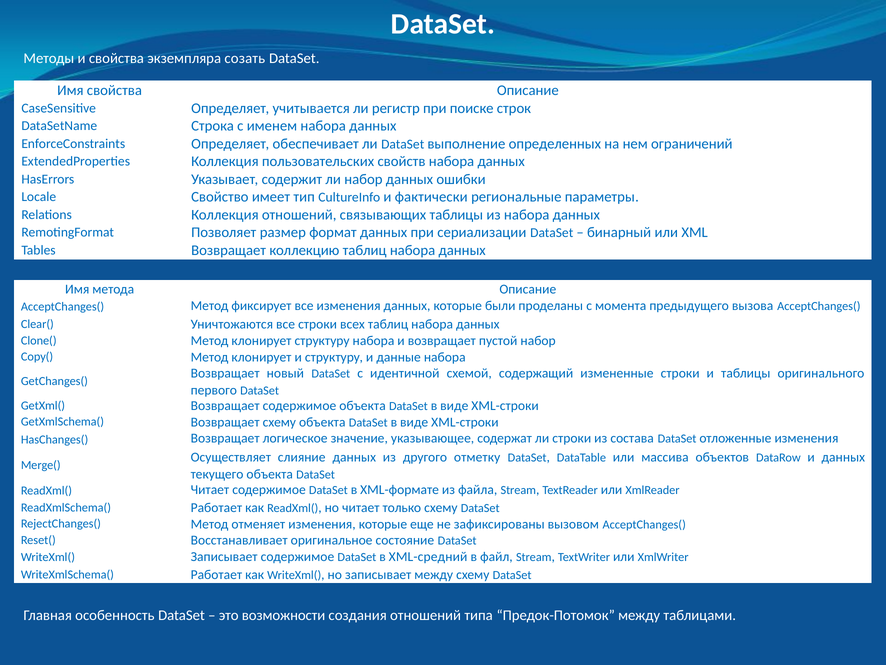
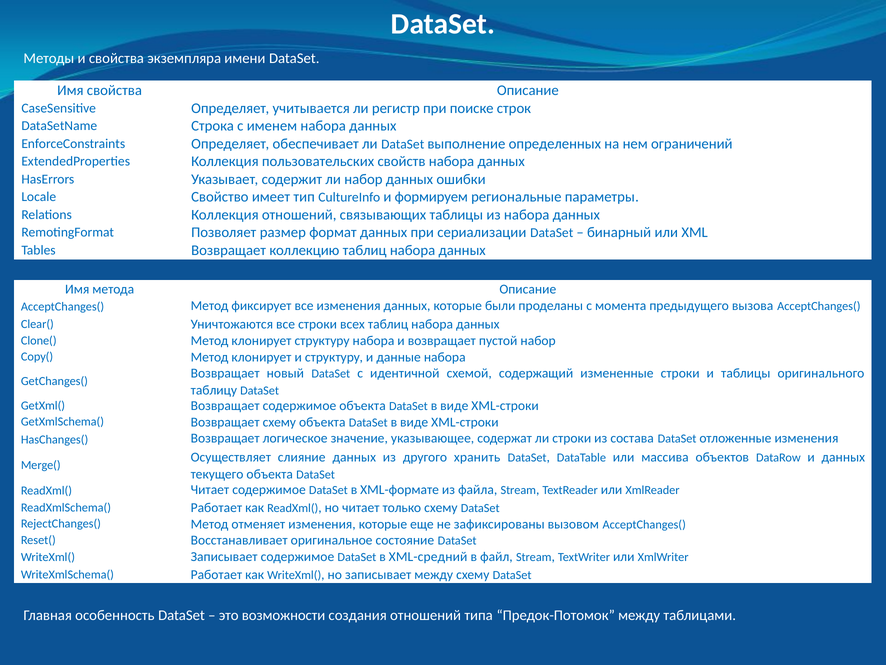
созать: созать -> имени
фактически: фактически -> формируем
первого: первого -> таблицу
отметку: отметку -> хранить
